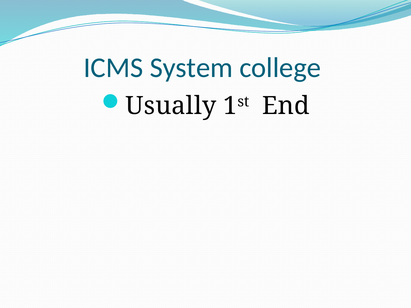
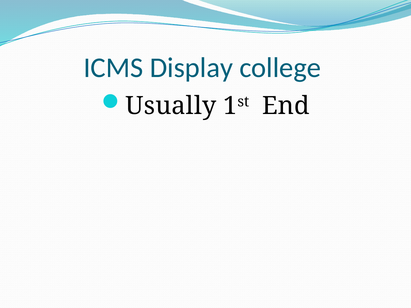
System: System -> Display
